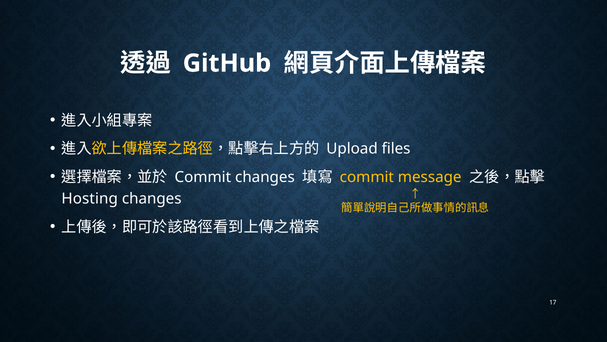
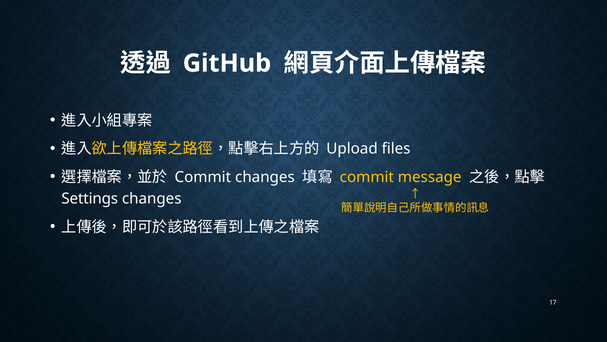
Hosting: Hosting -> Settings
